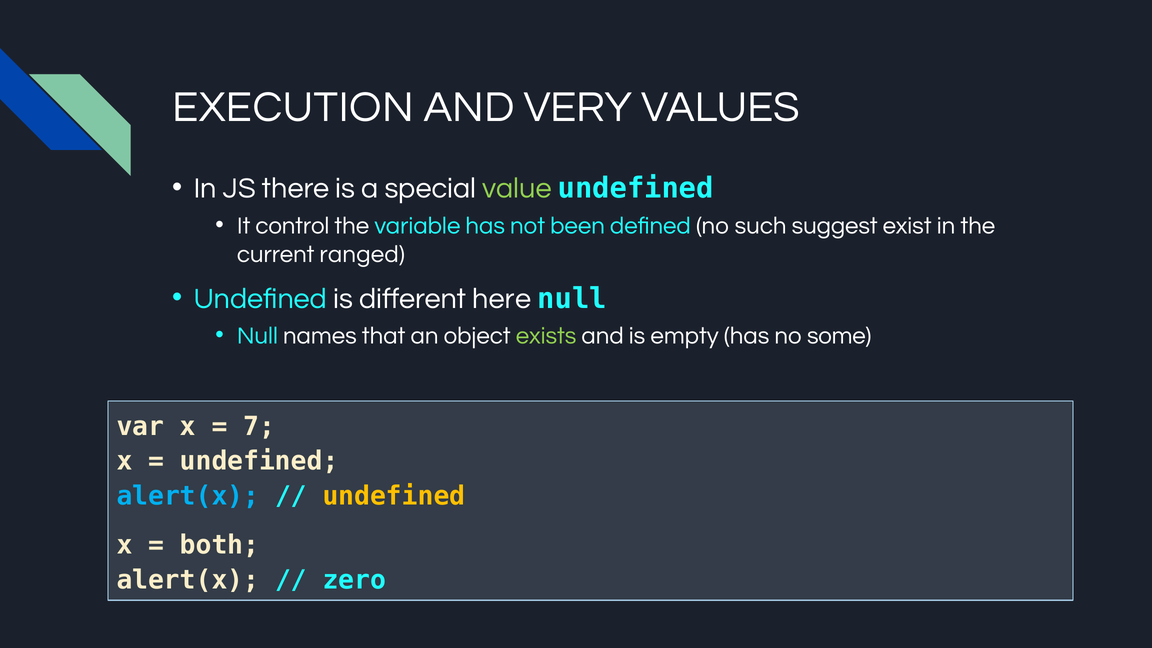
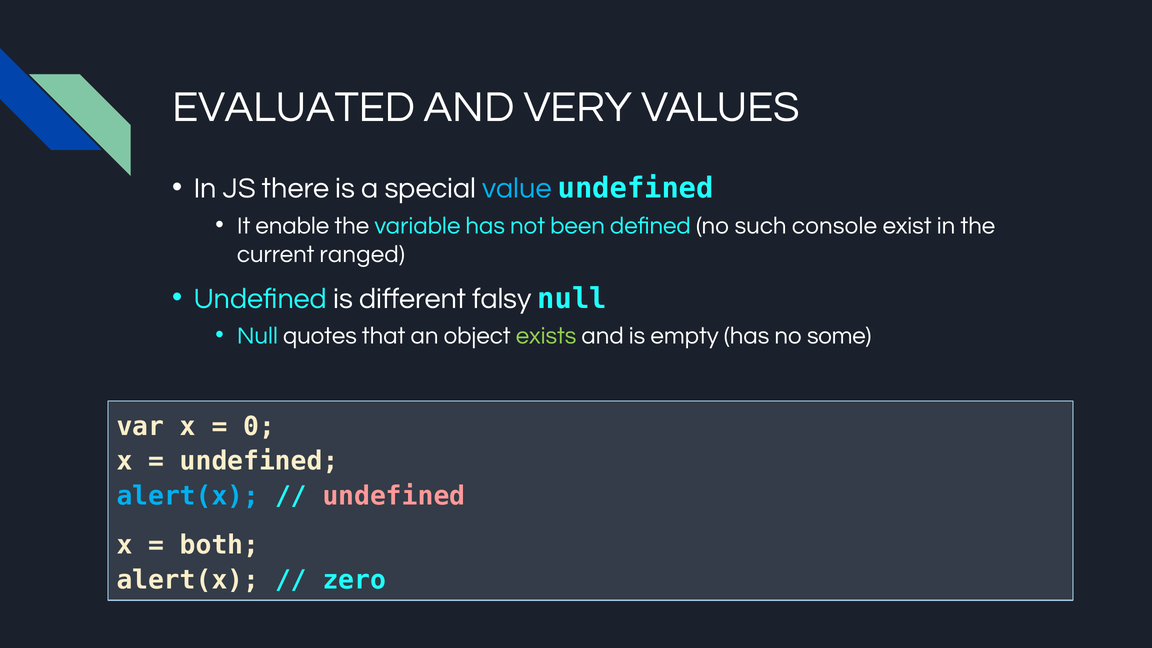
EXECUTION: EXECUTION -> EVALUATED
value colour: light green -> light blue
control: control -> enable
suggest: suggest -> console
here: here -> falsy
names: names -> quotes
7: 7 -> 0
undefined at (394, 496) colour: yellow -> pink
